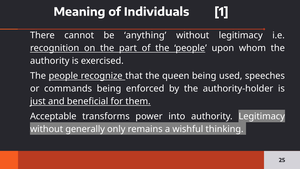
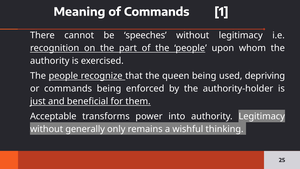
of Individuals: Individuals -> Commands
anything: anything -> speeches
speeches: speeches -> depriving
